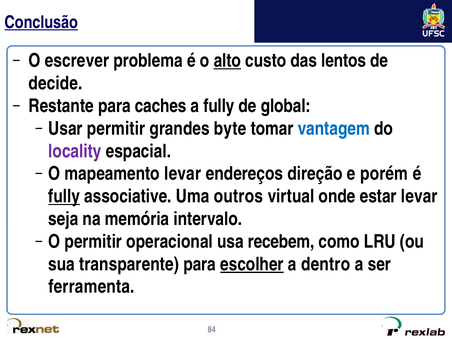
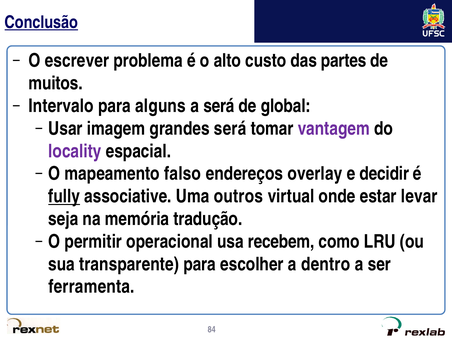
alto underline: present -> none
lentos: lentos -> partes
decide: decide -> muitos
Restante: Restante -> Intervalo
caches: caches -> alguns
a fully: fully -> será
Usar permitir: permitir -> imagem
grandes byte: byte -> será
vantagem colour: blue -> purple
mapeamento levar: levar -> falso
direção: direção -> overlay
porém: porém -> decidir
intervalo: intervalo -> tradução
escolher underline: present -> none
